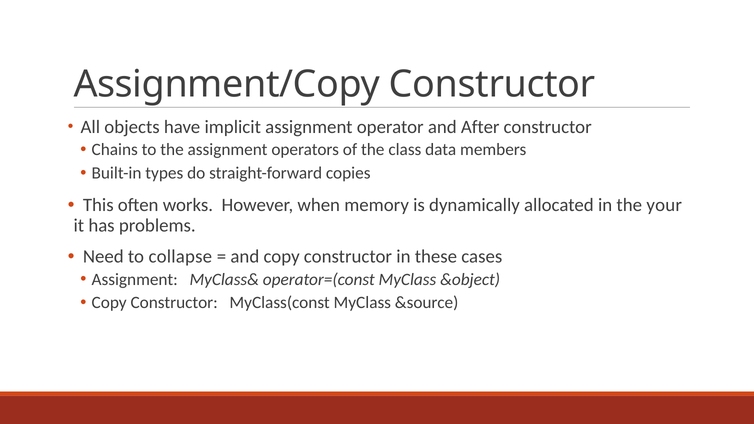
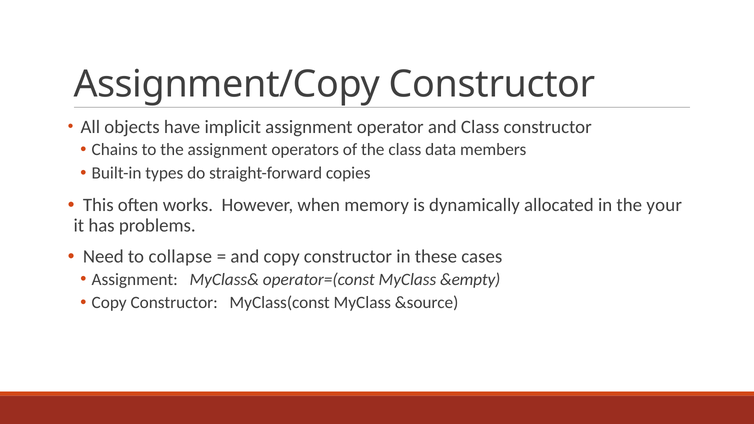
and After: After -> Class
&object: &object -> &empty
